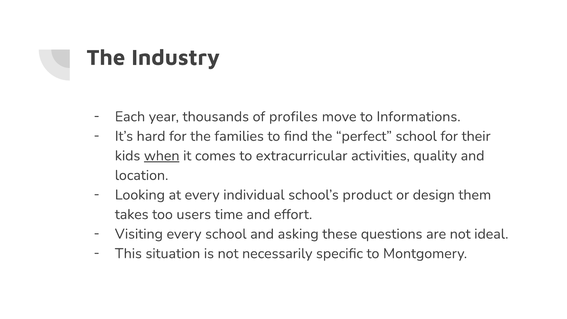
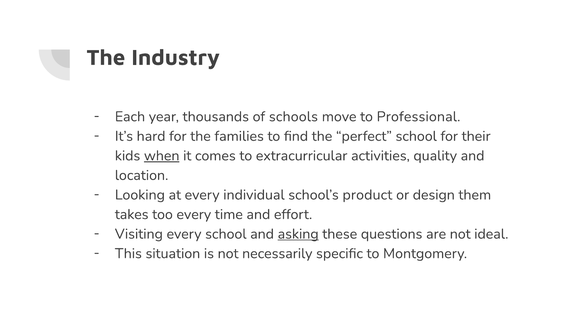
profiles: profiles -> schools
Informations: Informations -> Professional
too users: users -> every
asking underline: none -> present
